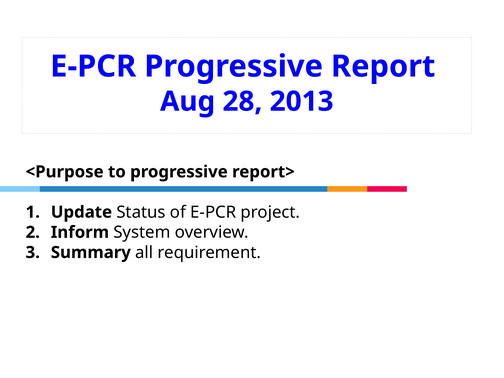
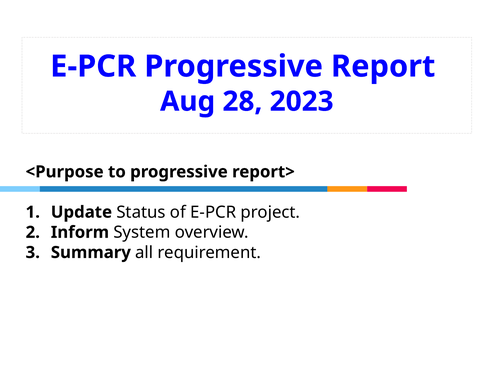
2013: 2013 -> 2023
